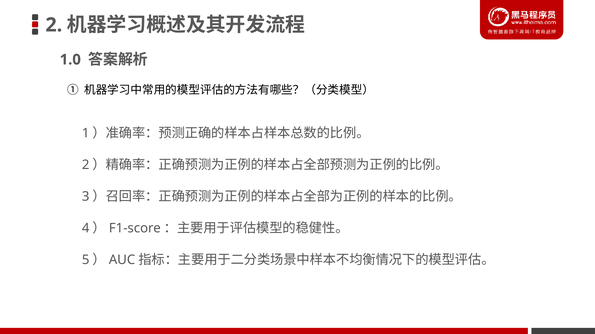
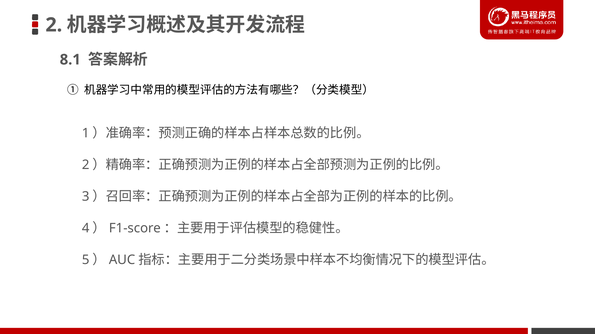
1.0: 1.0 -> 8.1
